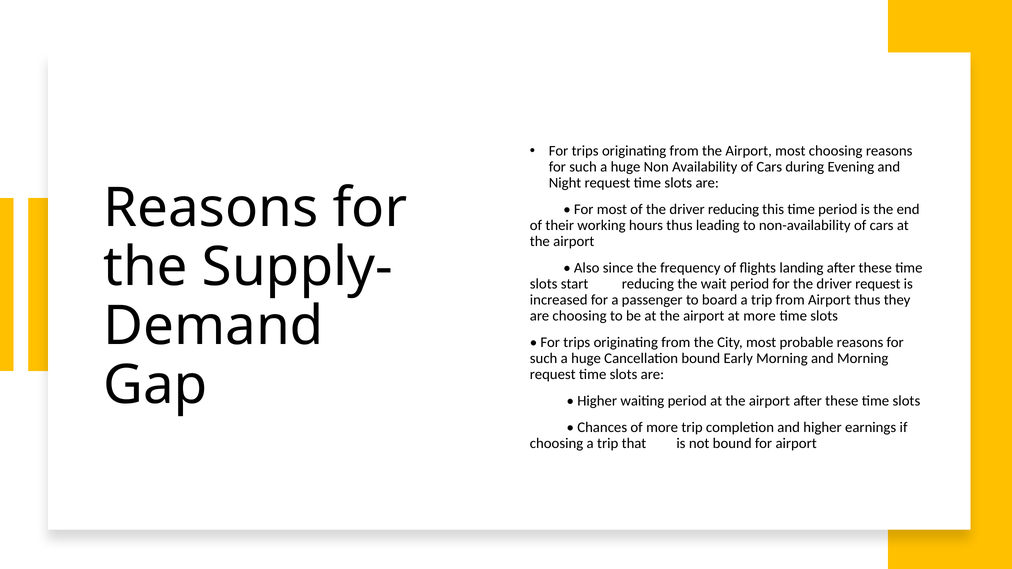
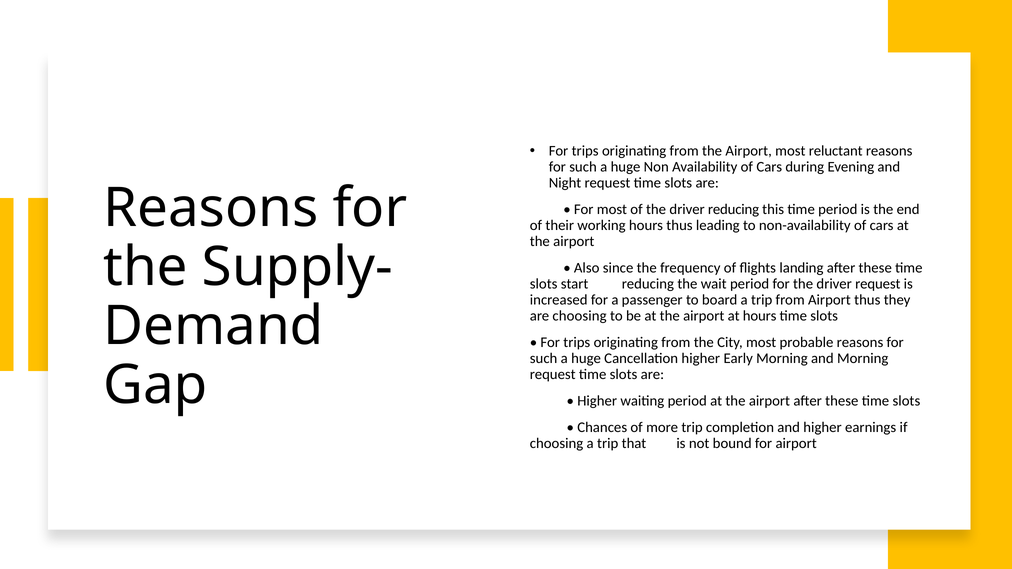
most choosing: choosing -> reluctant
at more: more -> hours
Cancellation bound: bound -> higher
